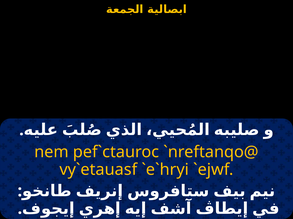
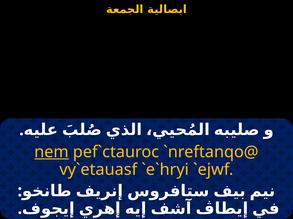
nem underline: none -> present
